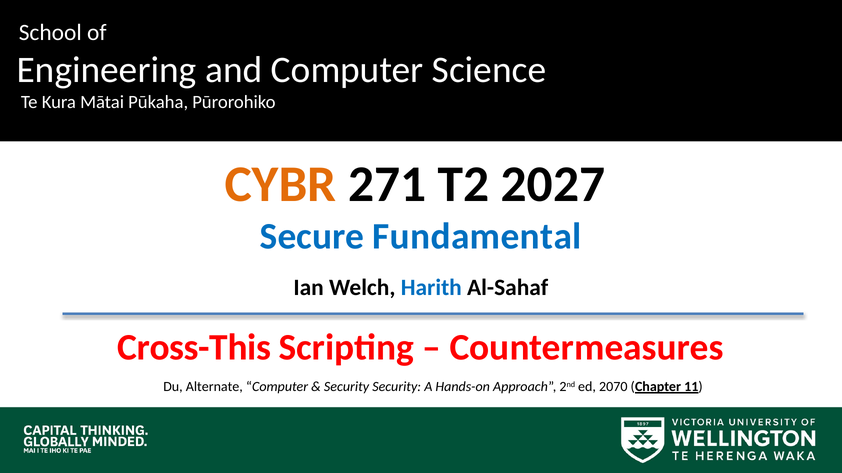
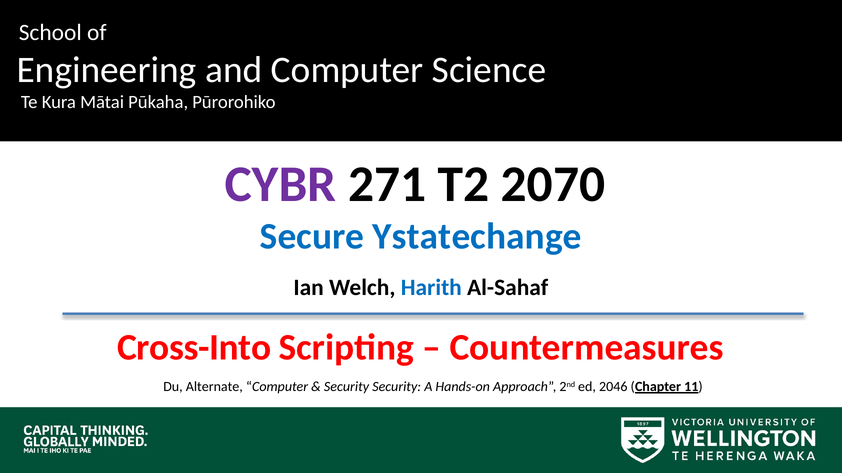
CYBR colour: orange -> purple
2027: 2027 -> 2070
Fundamental: Fundamental -> Ystatechange
Cross-This: Cross-This -> Cross-Into
2070: 2070 -> 2046
